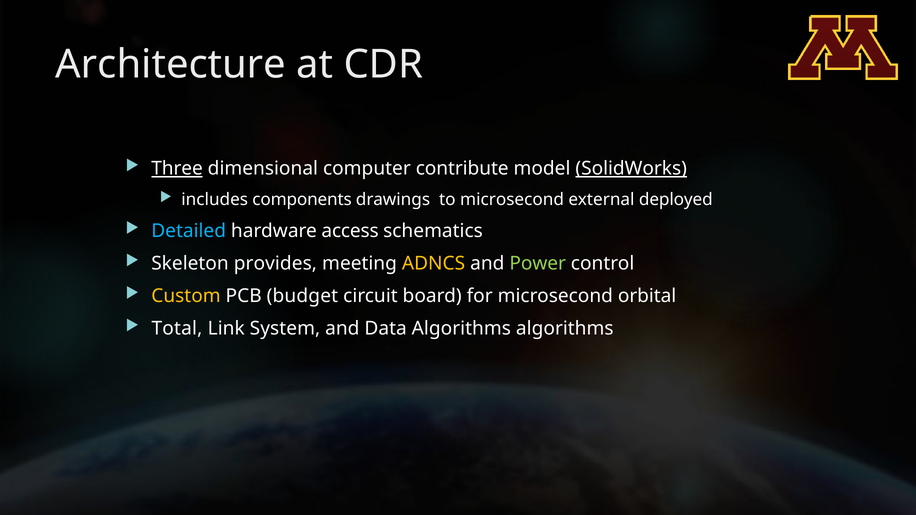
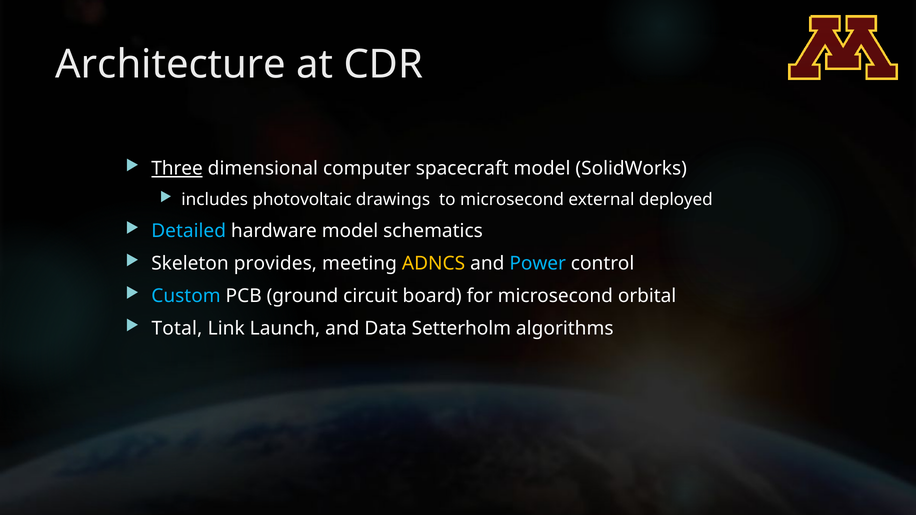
contribute: contribute -> spacecraft
SolidWorks underline: present -> none
components: components -> photovoltaic
hardware access: access -> model
Power colour: light green -> light blue
Custom colour: yellow -> light blue
budget: budget -> ground
System: System -> Launch
Data Algorithms: Algorithms -> Setterholm
